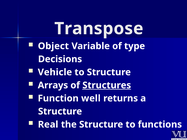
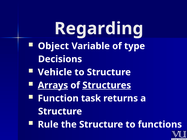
Transpose: Transpose -> Regarding
Arrays underline: none -> present
well: well -> task
Real: Real -> Rule
